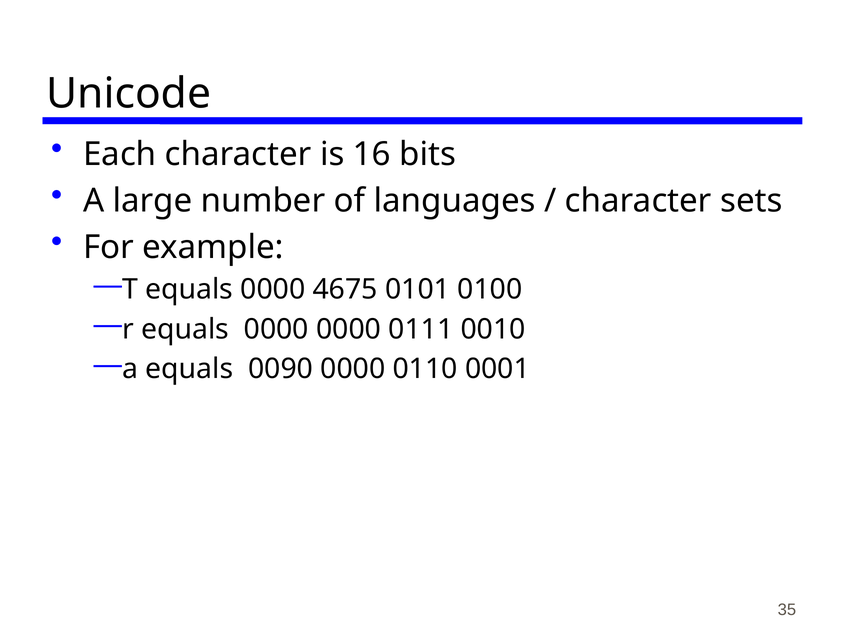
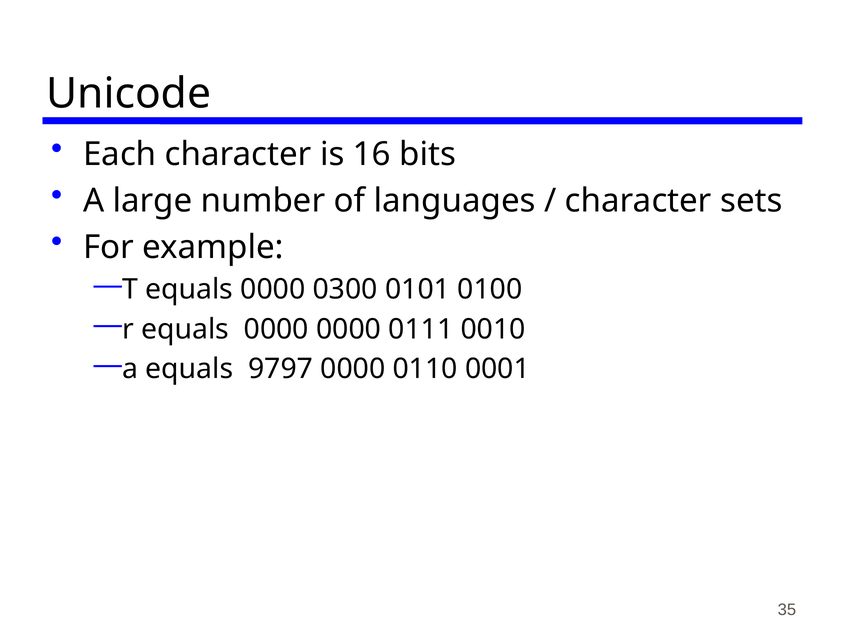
4675: 4675 -> 0300
0090: 0090 -> 9797
